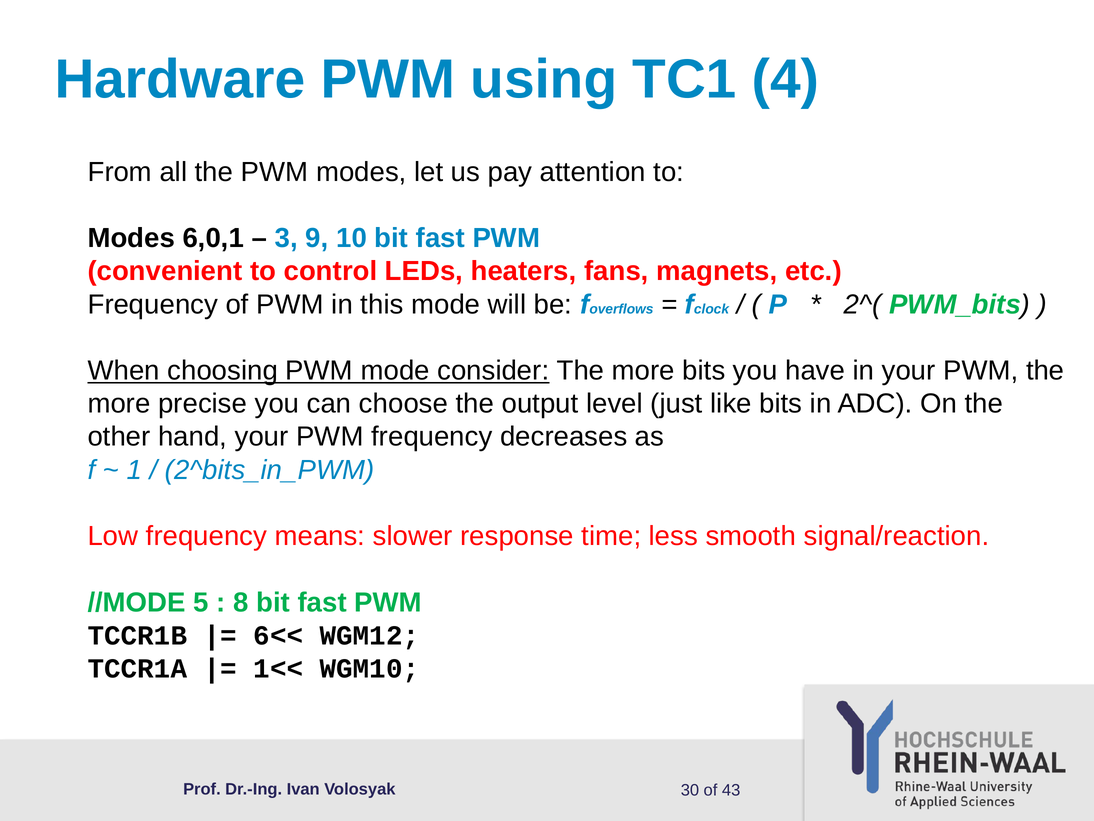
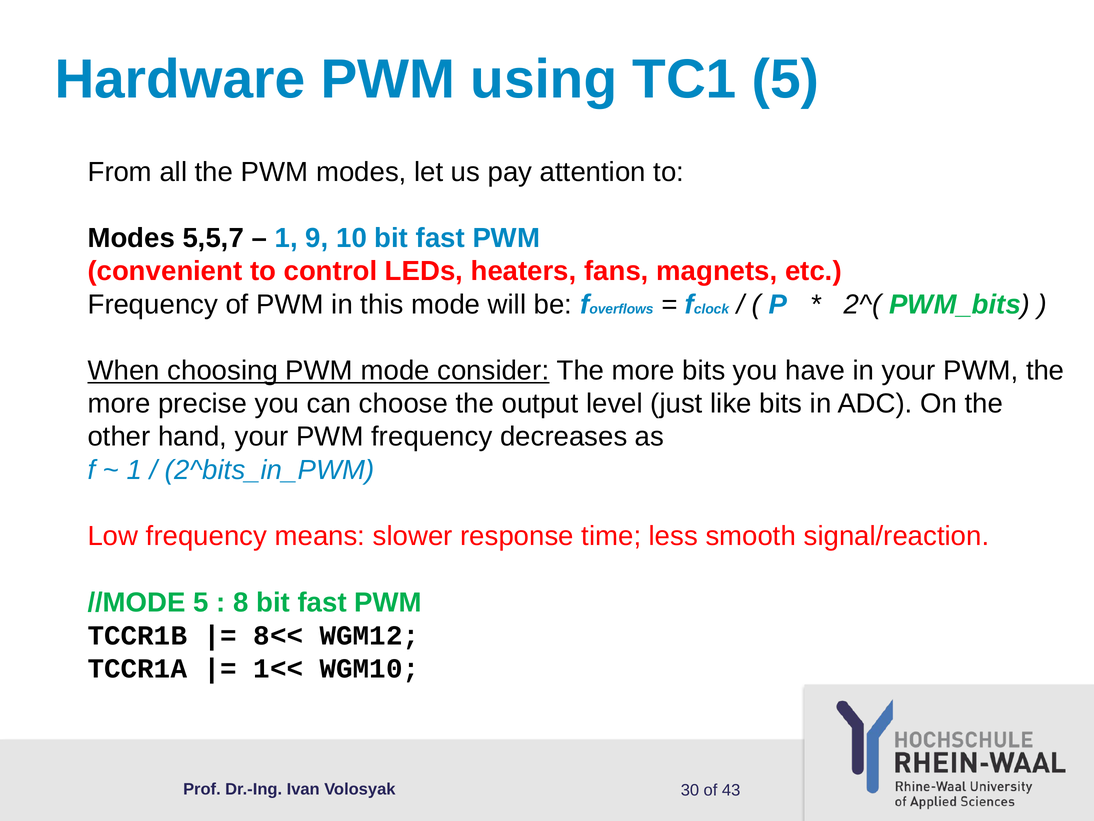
TC1 4: 4 -> 5
6,0,1: 6,0,1 -> 5,5,7
3 at (286, 238): 3 -> 1
6<<: 6<< -> 8<<
